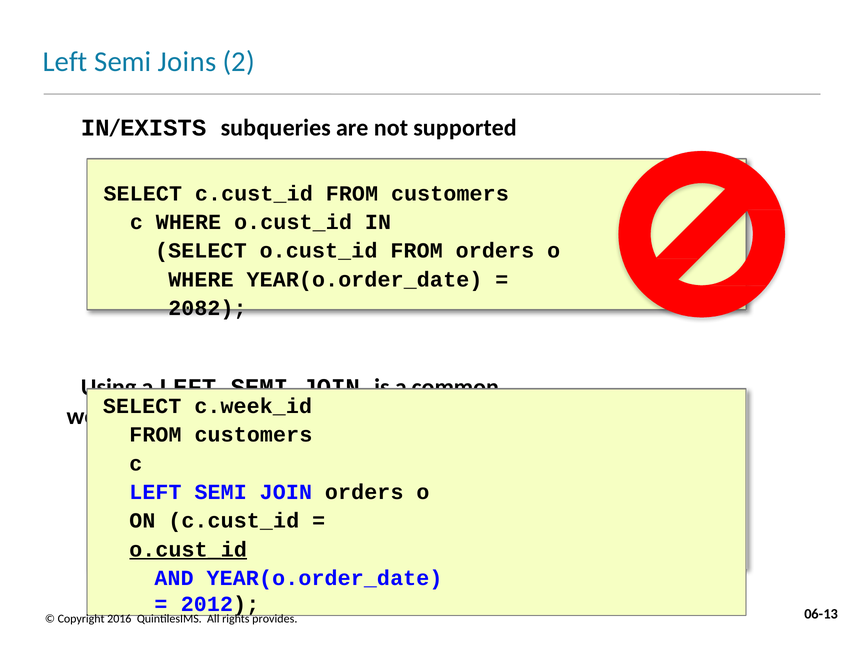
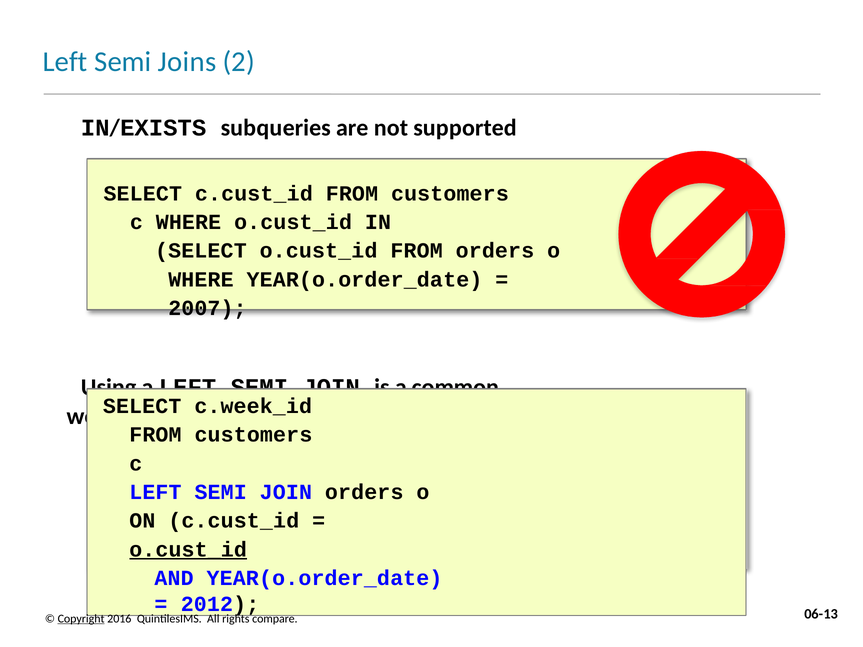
2082: 2082 -> 2007
Copyright underline: none -> present
provides: provides -> compare
